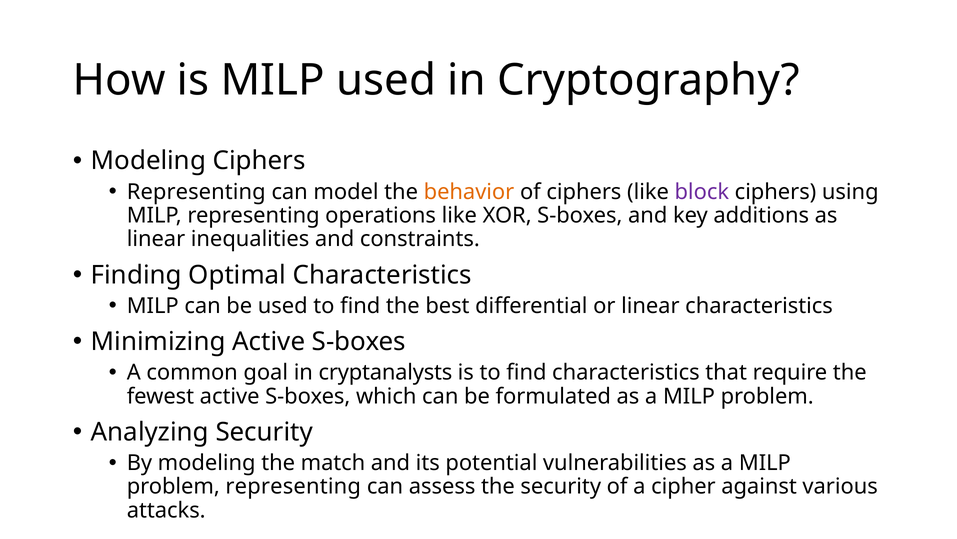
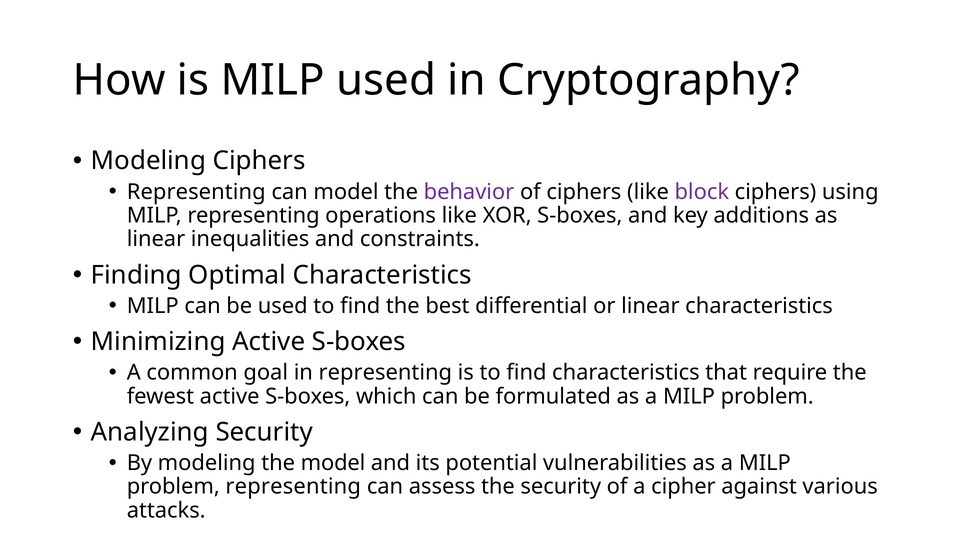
behavior colour: orange -> purple
in cryptanalysts: cryptanalysts -> representing
the match: match -> model
